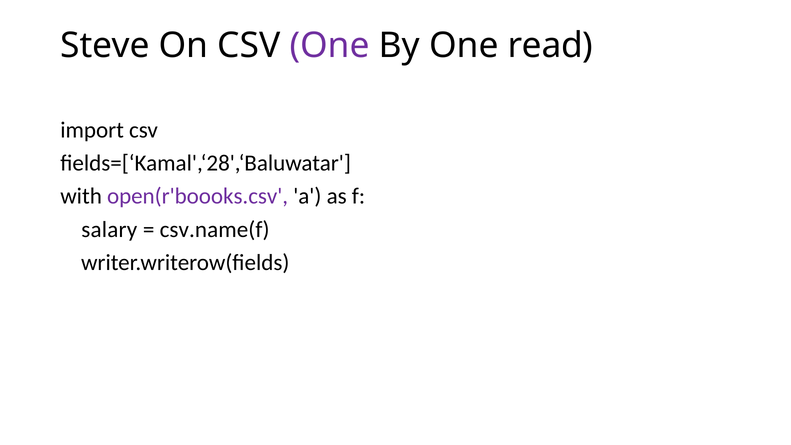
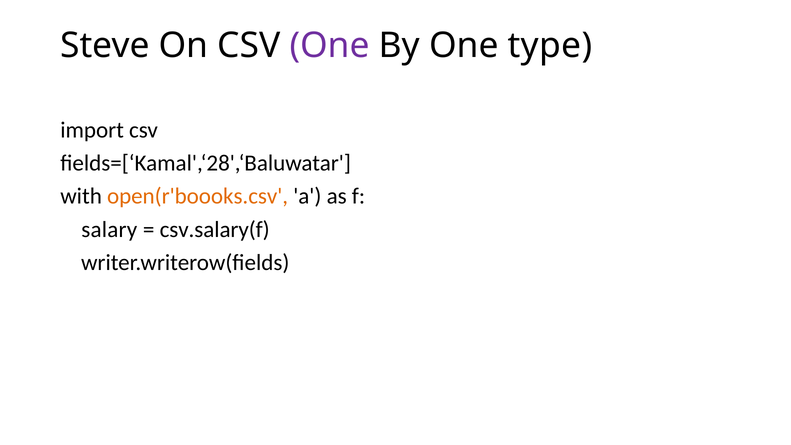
read: read -> type
open(r'boooks.csv colour: purple -> orange
csv.name(f: csv.name(f -> csv.salary(f
